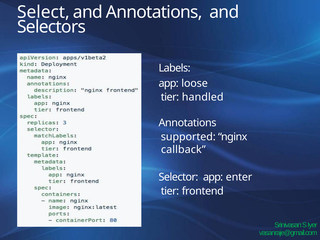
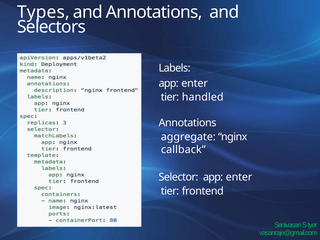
Select: Select -> Types
loose at (195, 83): loose -> enter
supported: supported -> aggregate
